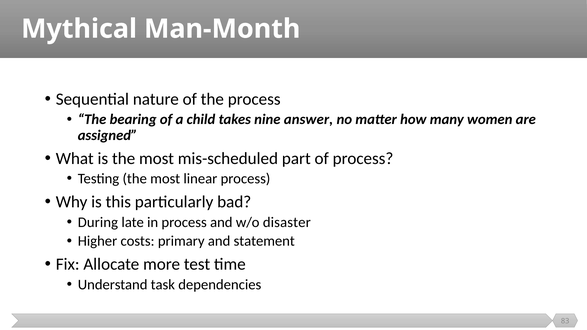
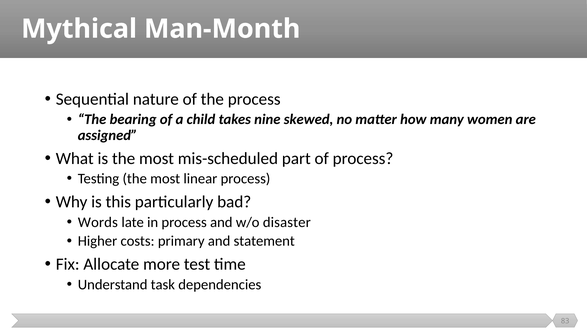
answer: answer -> skewed
During: During -> Words
